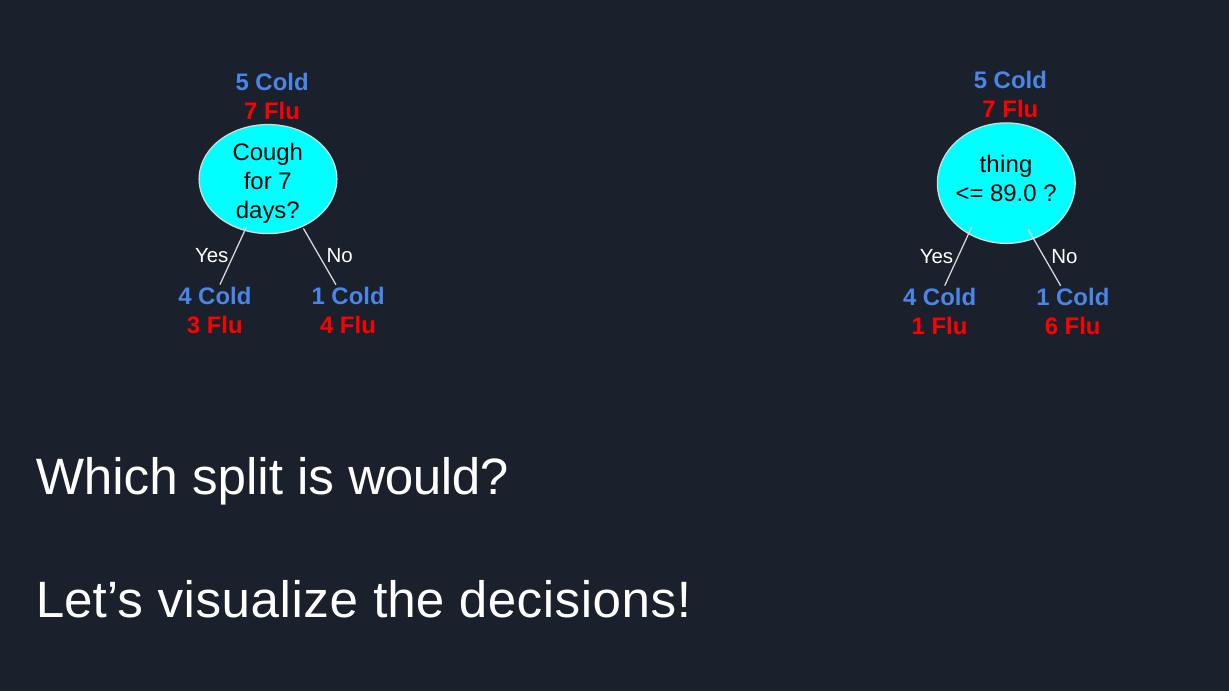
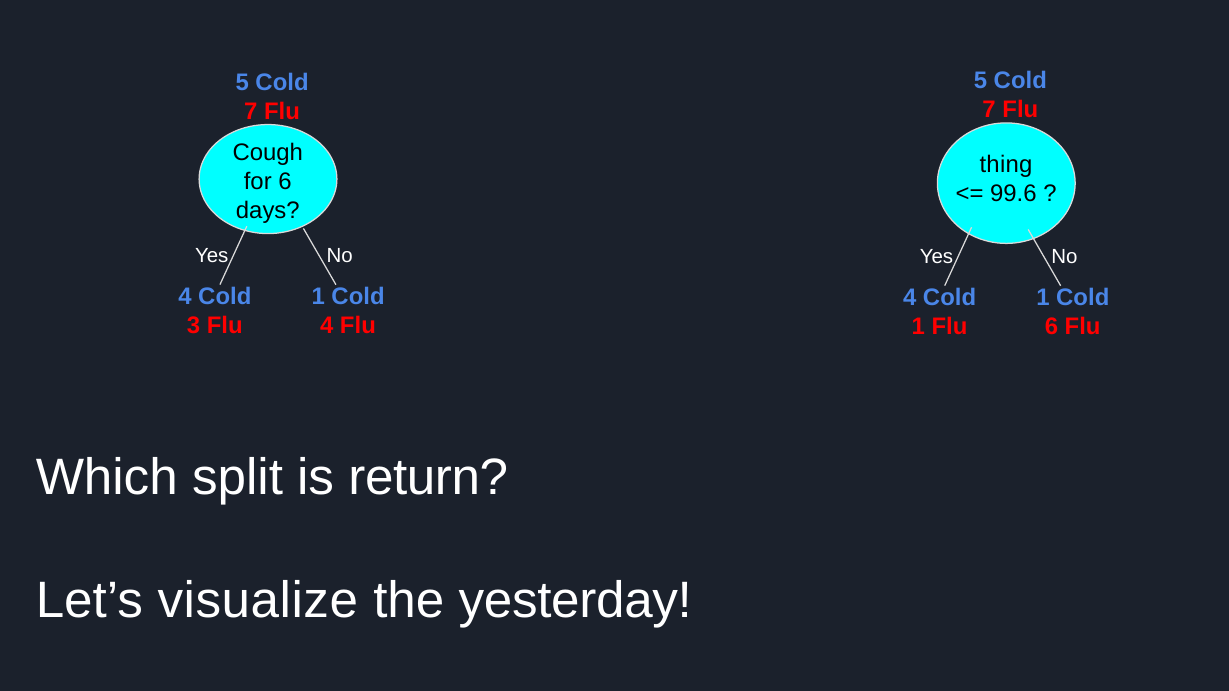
for 7: 7 -> 6
89.0: 89.0 -> 99.6
would: would -> return
decisions: decisions -> yesterday
